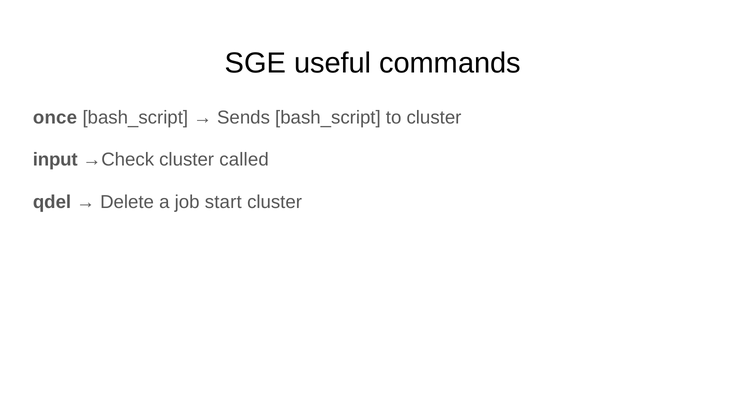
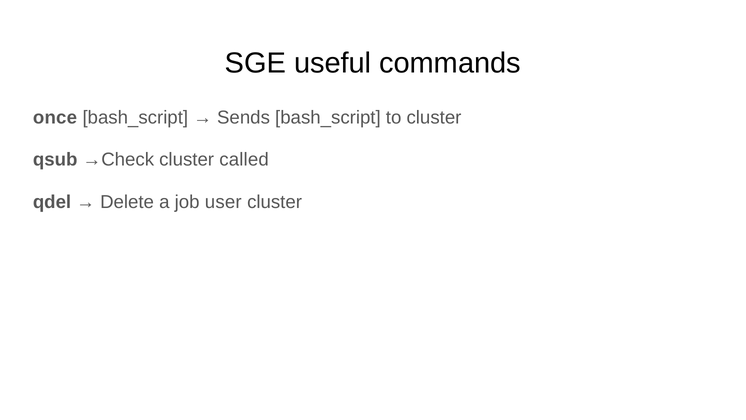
input: input -> qsub
start: start -> user
